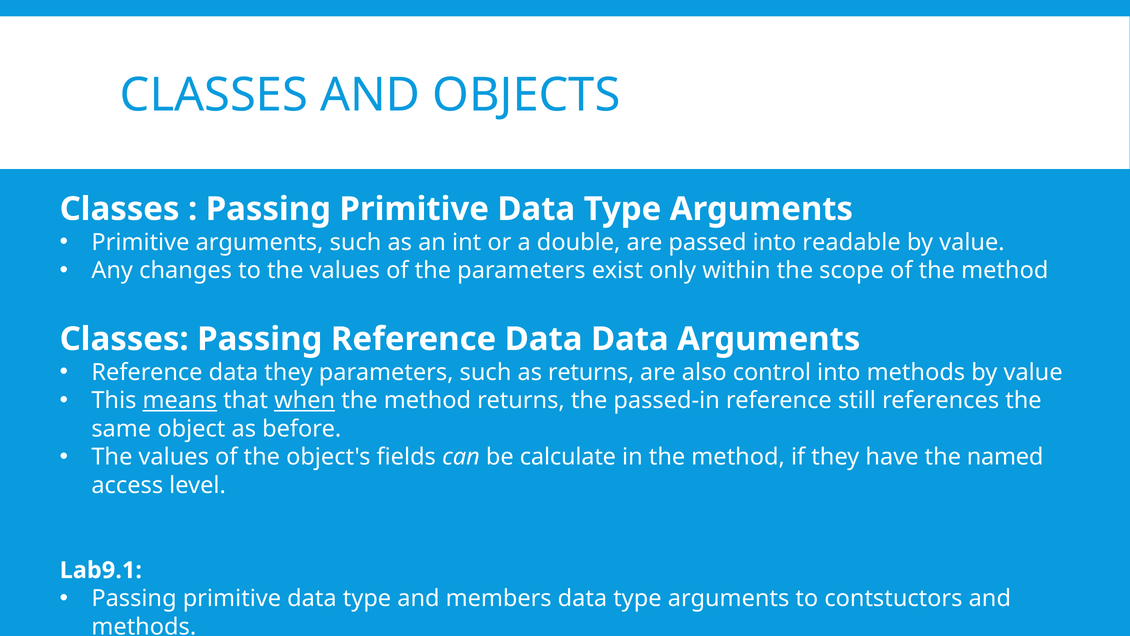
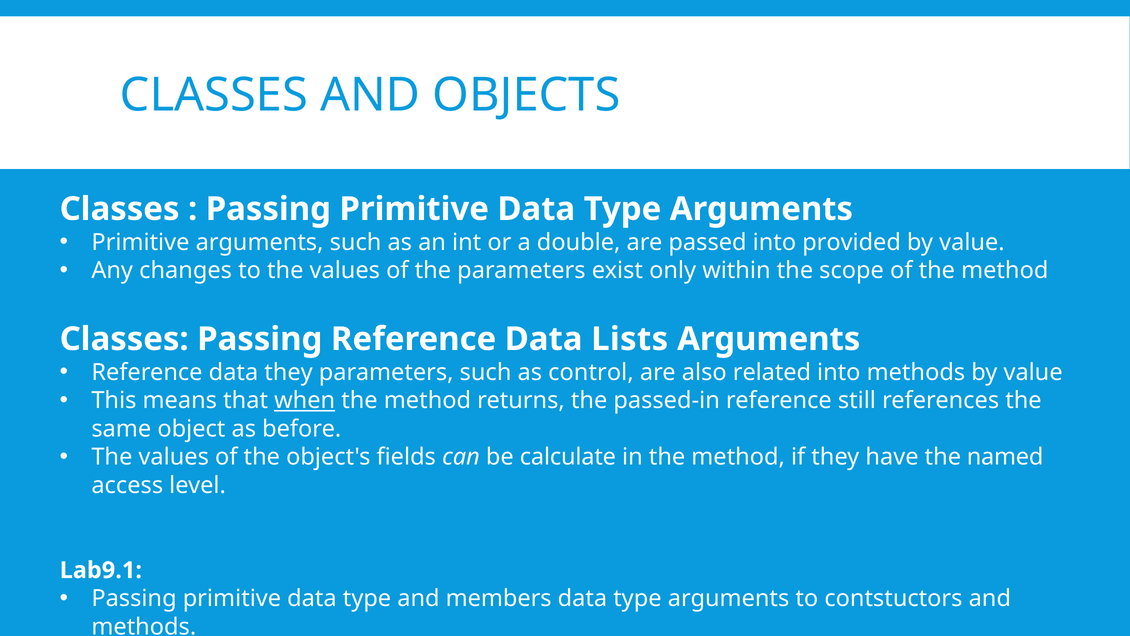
readable: readable -> provided
Data Data: Data -> Lists
as returns: returns -> control
control: control -> related
means underline: present -> none
